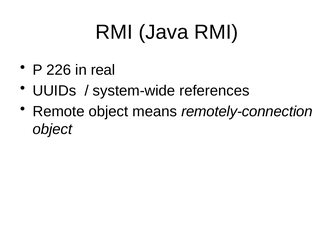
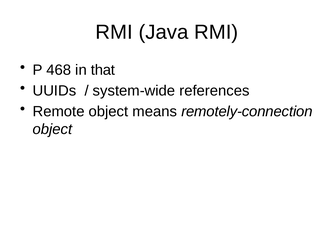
226: 226 -> 468
real: real -> that
